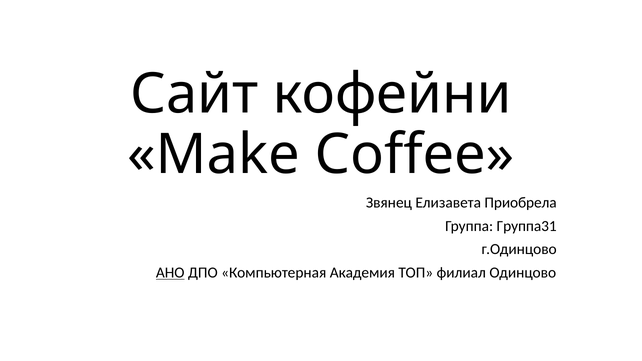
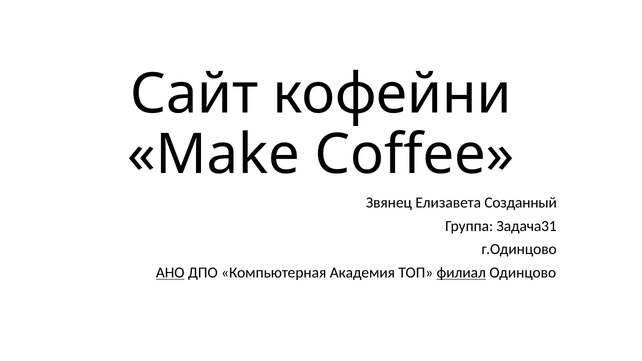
Приобрела: Приобрела -> Созданный
Группа31: Группа31 -> Задача31
филиал underline: none -> present
